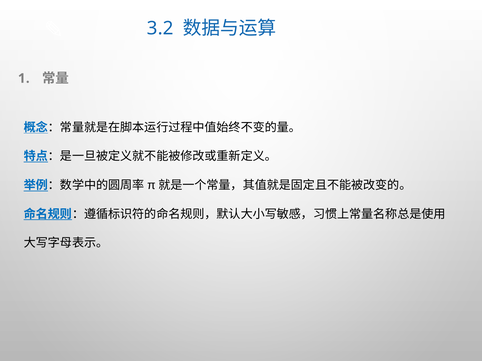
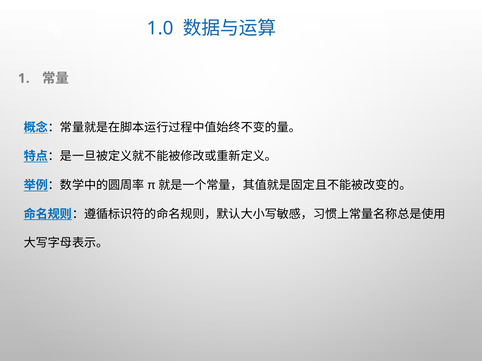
3.2: 3.2 -> 1.0
